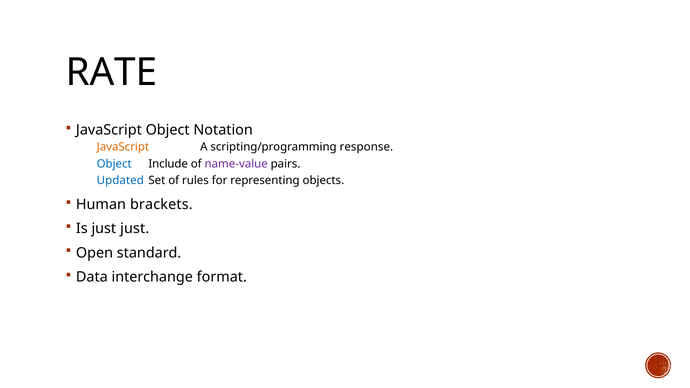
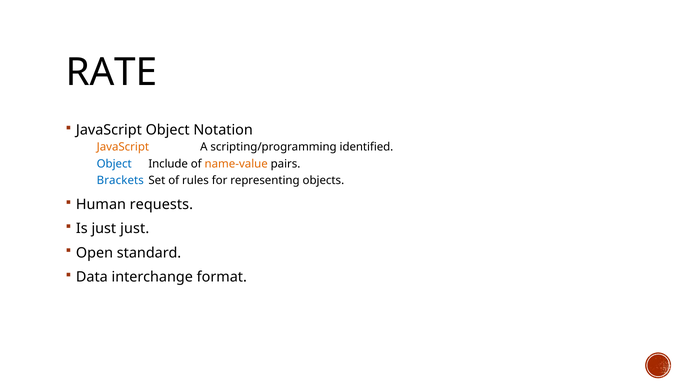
response: response -> identified
name-value colour: purple -> orange
Updated: Updated -> Brackets
brackets: brackets -> requests
